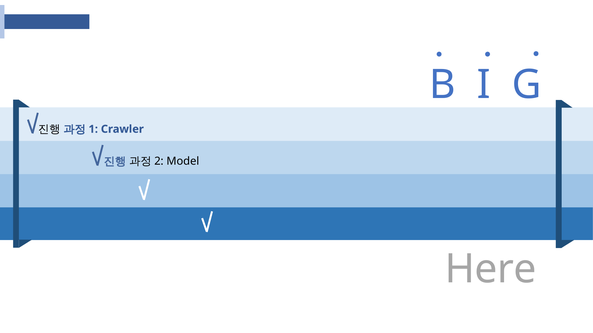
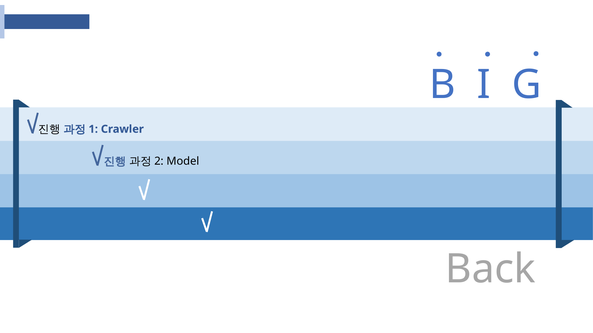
Here: Here -> Back
